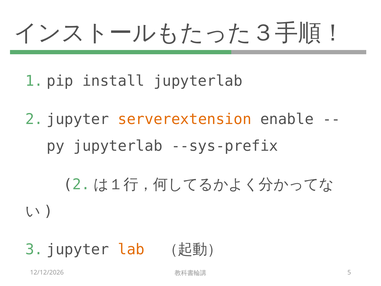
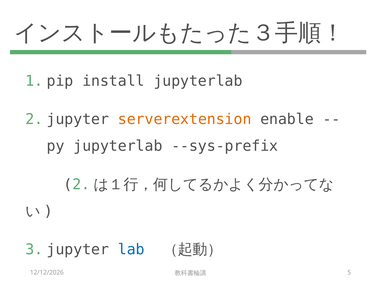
lab colour: orange -> blue
